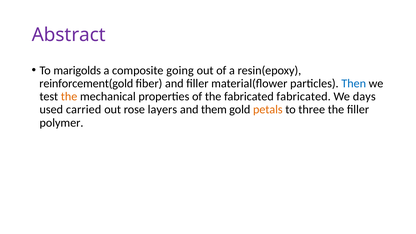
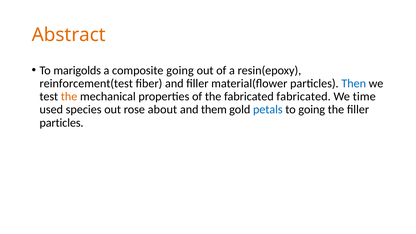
Abstract colour: purple -> orange
reinforcement(gold: reinforcement(gold -> reinforcement(test
days: days -> time
carried: carried -> species
layers: layers -> about
petals colour: orange -> blue
to three: three -> going
polymer at (61, 123): polymer -> particles
